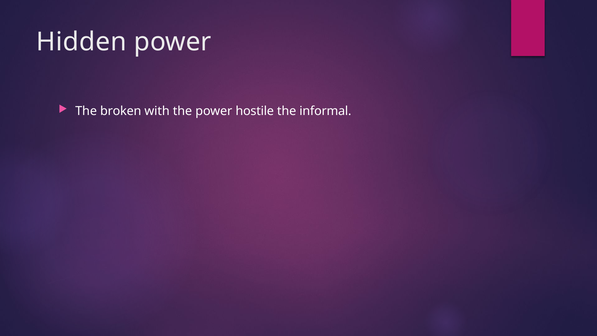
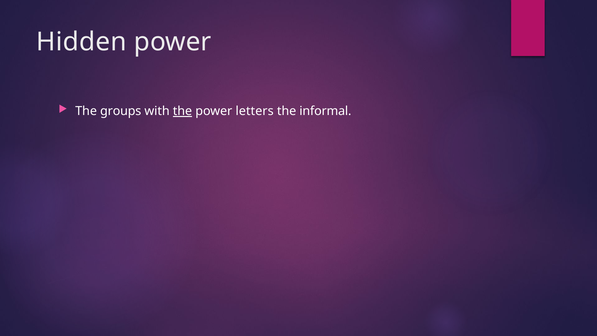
broken: broken -> groups
the at (183, 111) underline: none -> present
hostile: hostile -> letters
